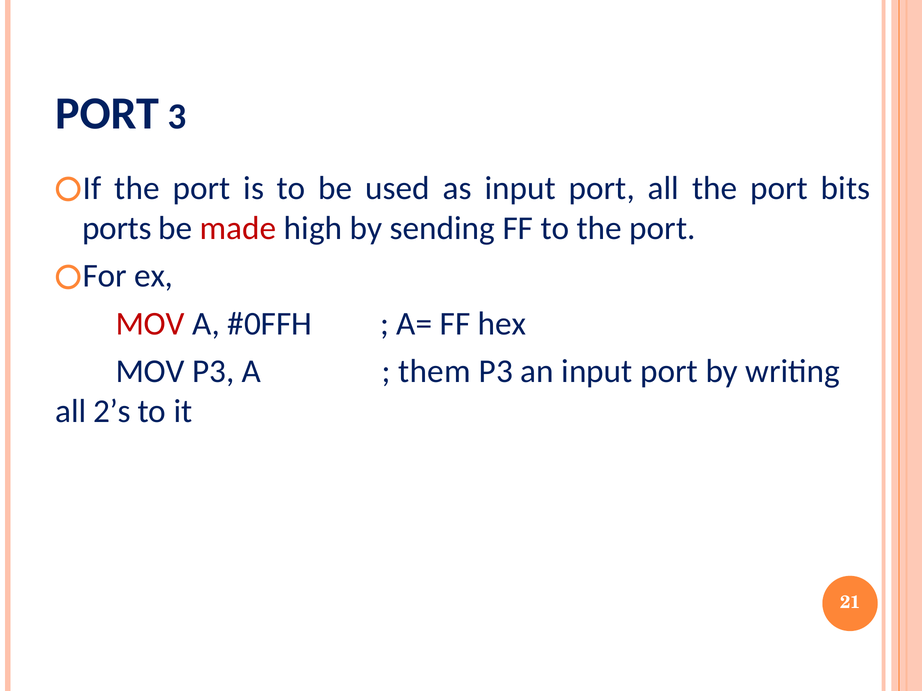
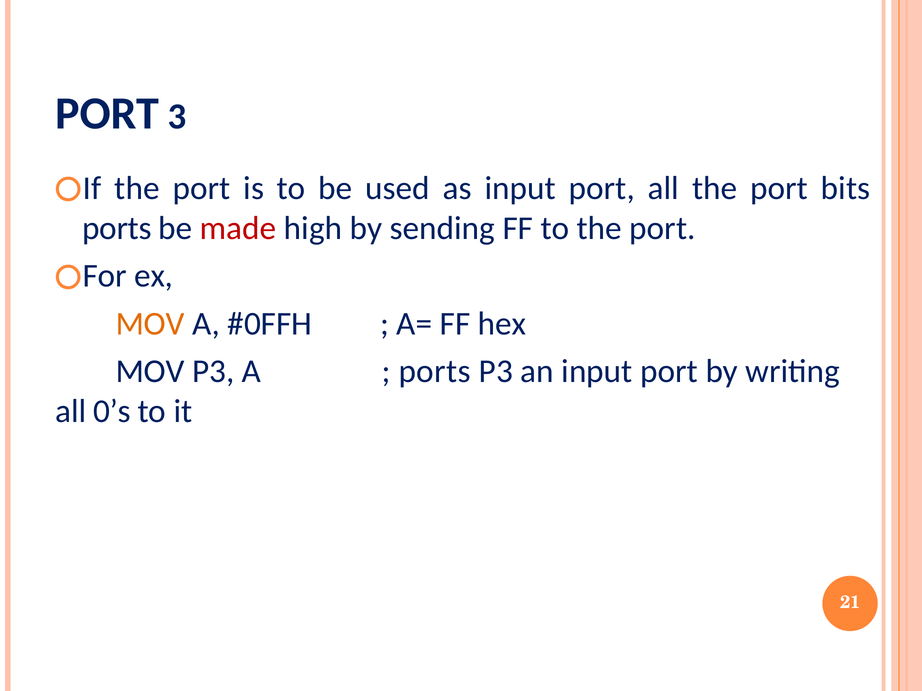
MOV at (150, 324) colour: red -> orange
them at (435, 372): them -> ports
2’s: 2’s -> 0’s
